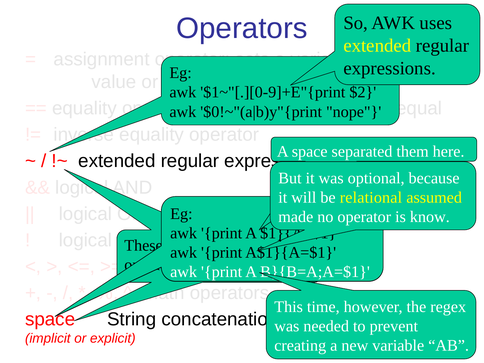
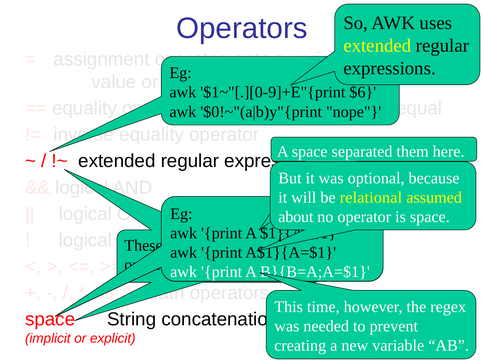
$2: $2 -> $6
made: made -> about
is know: know -> space
